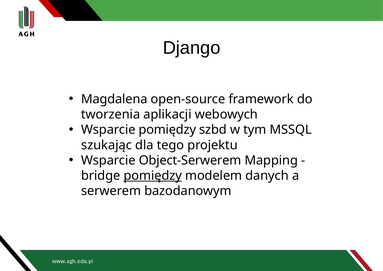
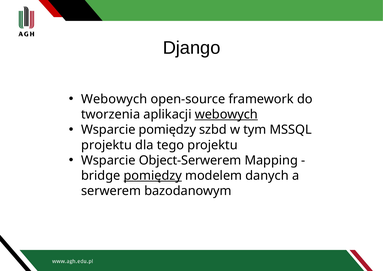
Magdalena at (114, 99): Magdalena -> Webowych
webowych at (226, 114) underline: none -> present
szukając at (107, 145): szukając -> projektu
